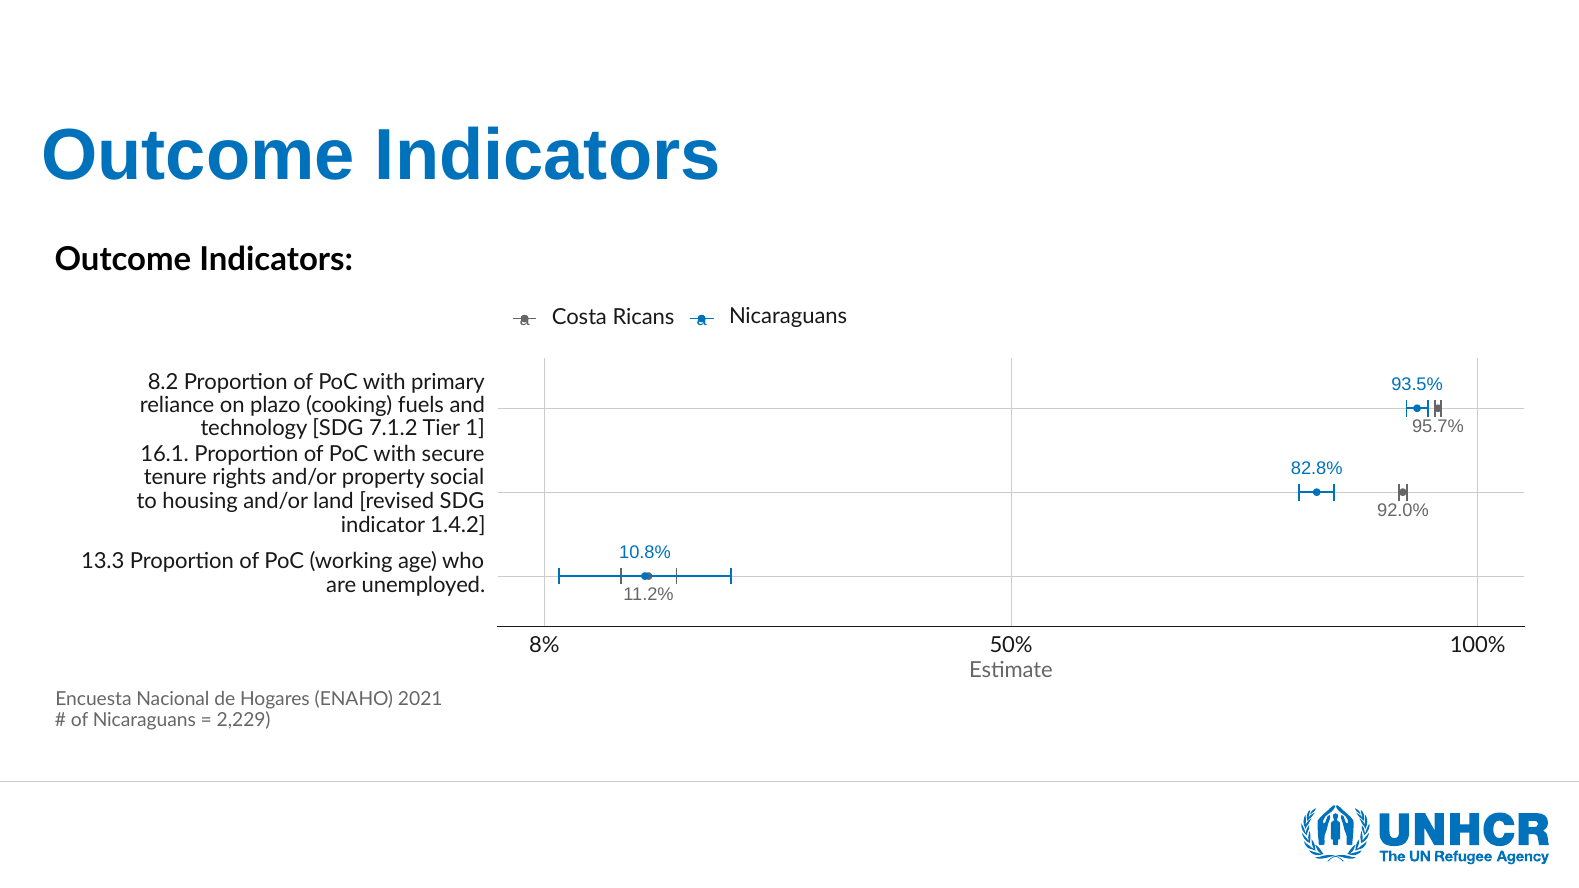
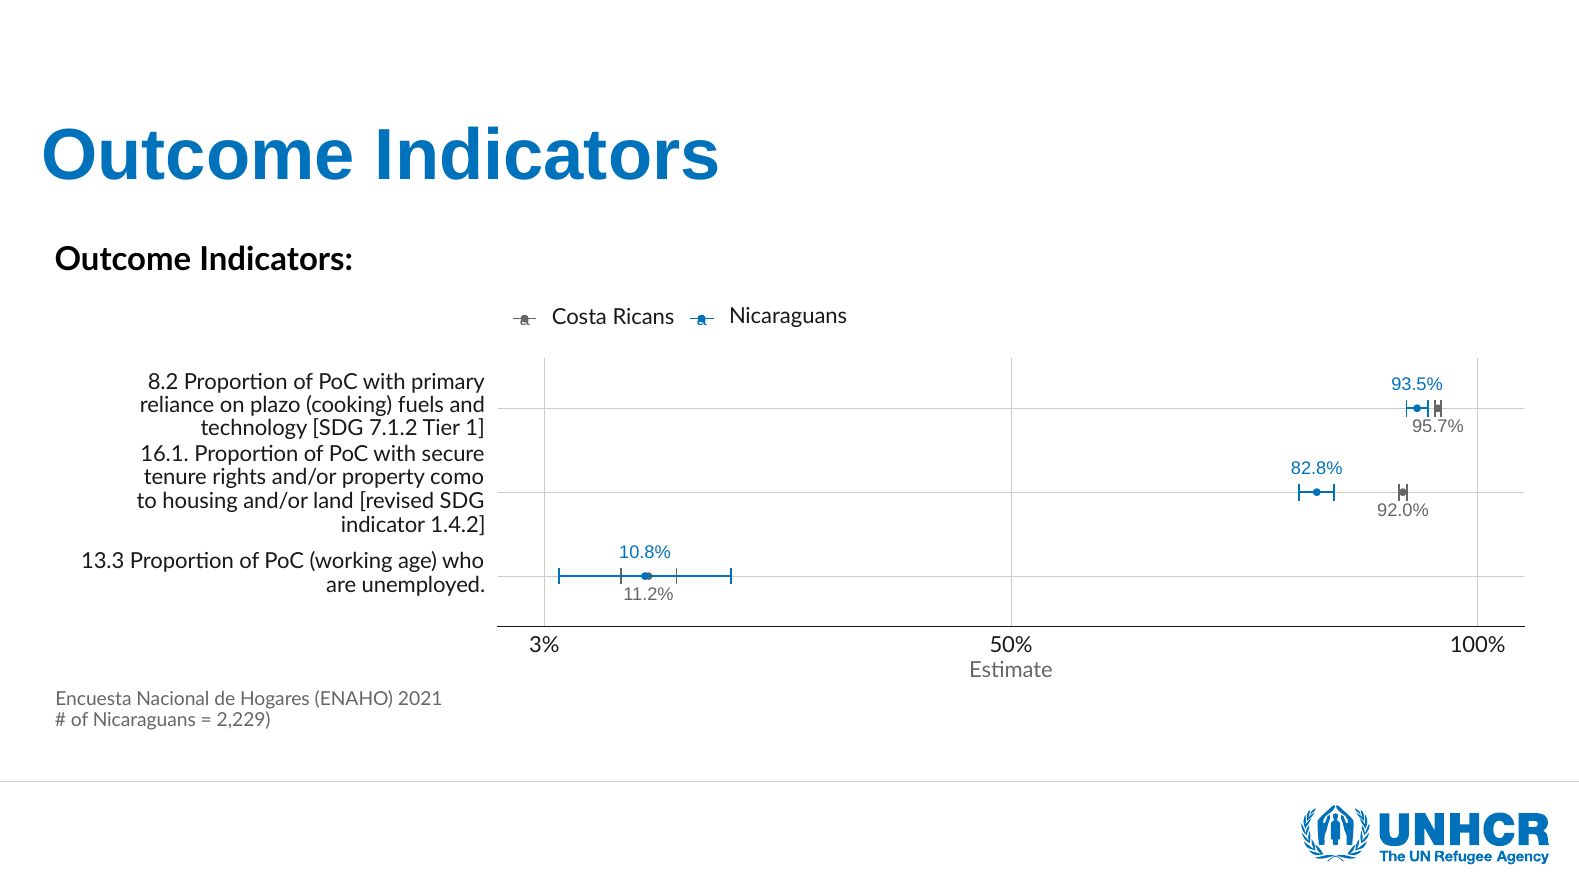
social: social -> como
8%: 8% -> 3%
